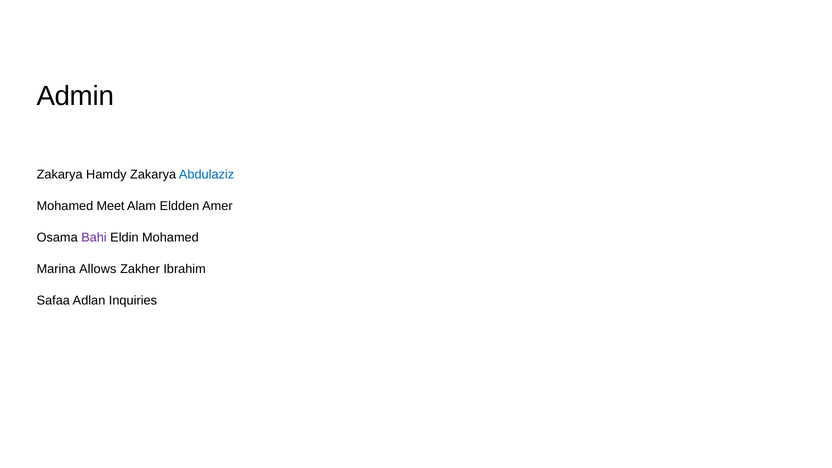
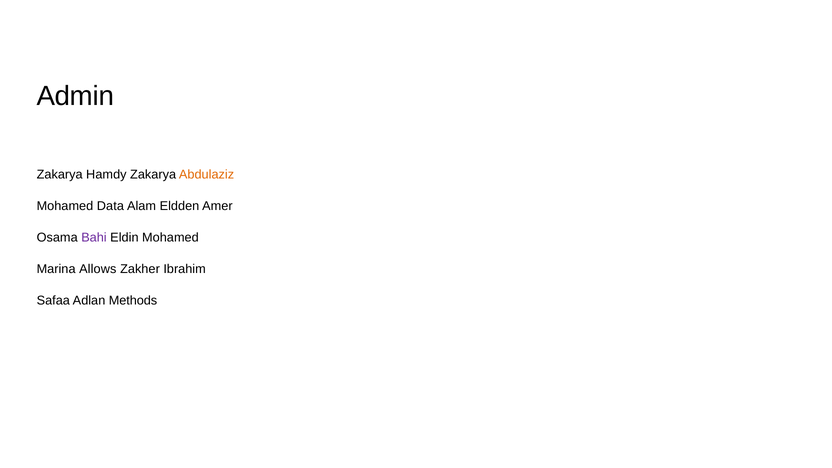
Abdulaziz colour: blue -> orange
Meet: Meet -> Data
Inquiries: Inquiries -> Methods
